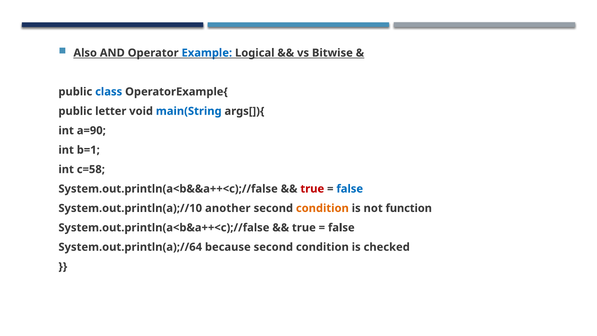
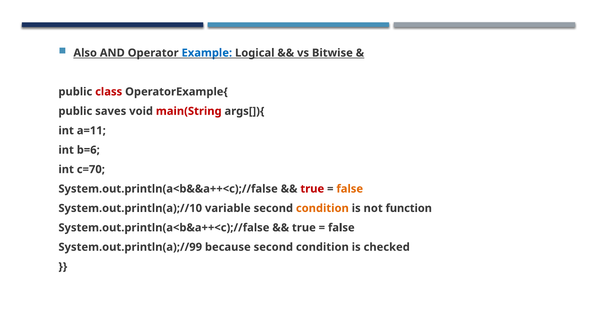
class colour: blue -> red
letter: letter -> saves
main(String colour: blue -> red
a=90: a=90 -> a=11
b=1: b=1 -> b=6
c=58: c=58 -> c=70
false at (350, 189) colour: blue -> orange
another: another -> variable
System.out.println(a);//64: System.out.println(a);//64 -> System.out.println(a);//99
